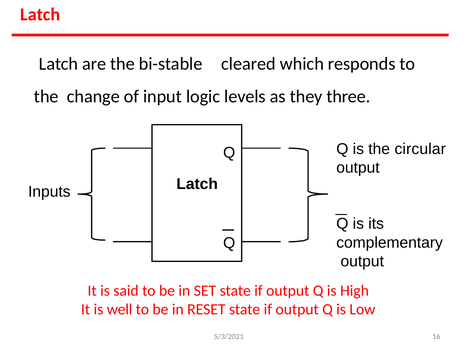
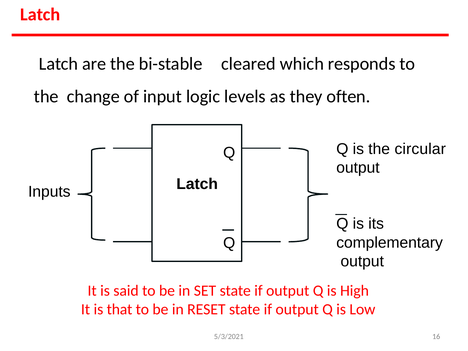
three: three -> often
well: well -> that
